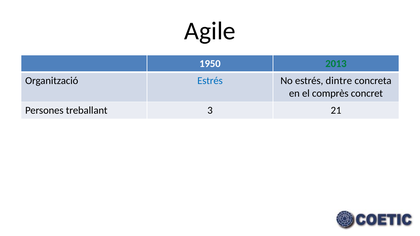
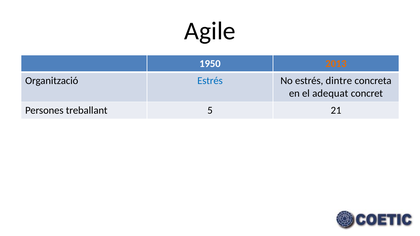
2013 colour: green -> orange
comprès: comprès -> adequat
3: 3 -> 5
